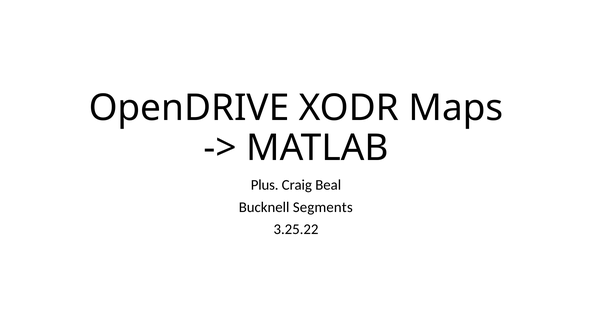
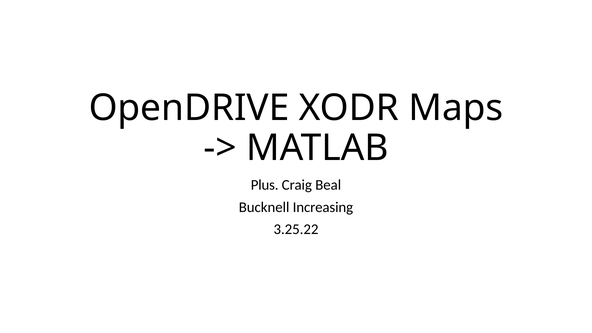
Segments: Segments -> Increasing
